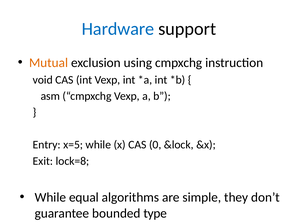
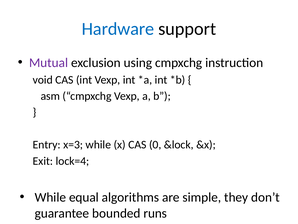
Mutual colour: orange -> purple
x=5: x=5 -> x=3
lock=8: lock=8 -> lock=4
type: type -> runs
